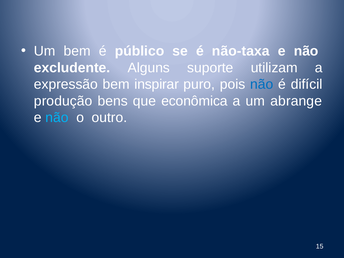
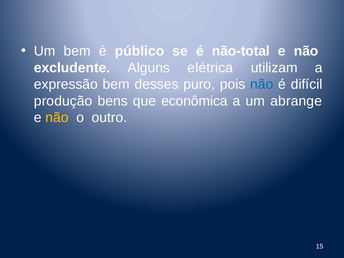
não-taxa: não-taxa -> não-total
suporte: suporte -> elétrica
inspirar: inspirar -> desses
não at (57, 118) colour: light blue -> yellow
